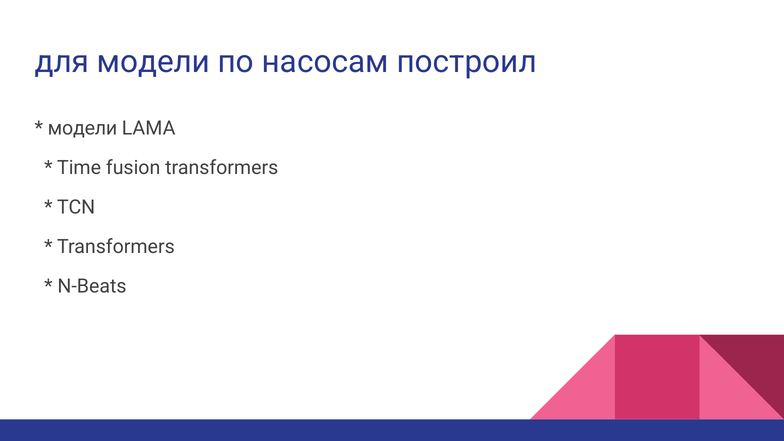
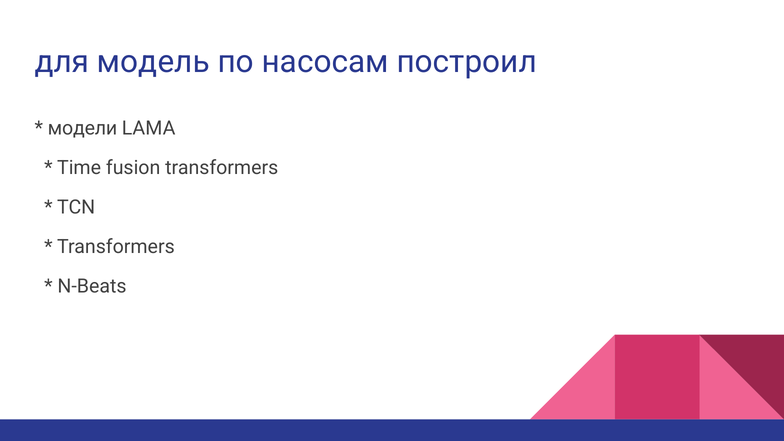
для модели: модели -> модель
